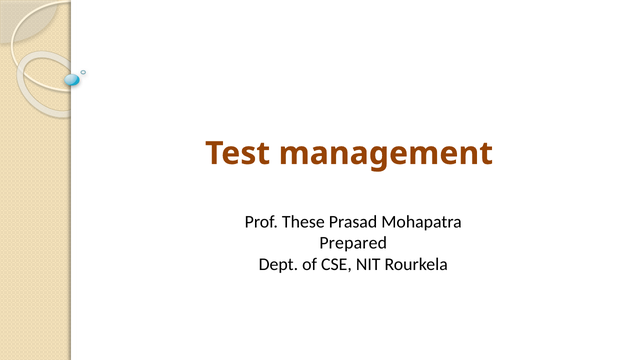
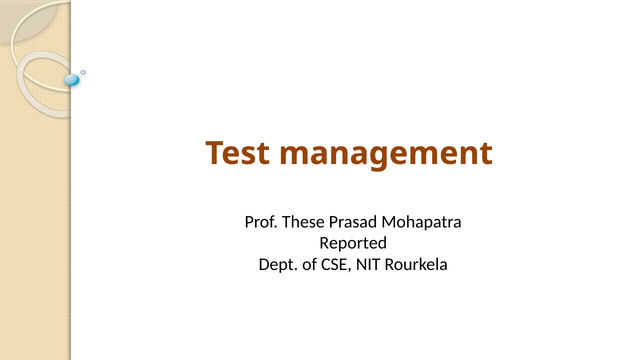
Prepared: Prepared -> Reported
